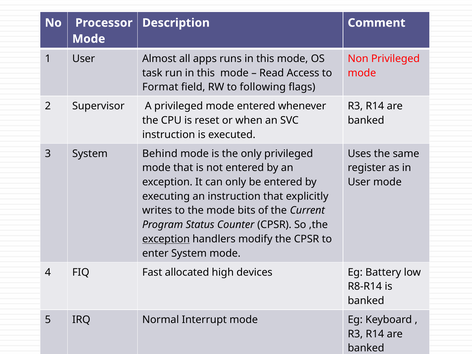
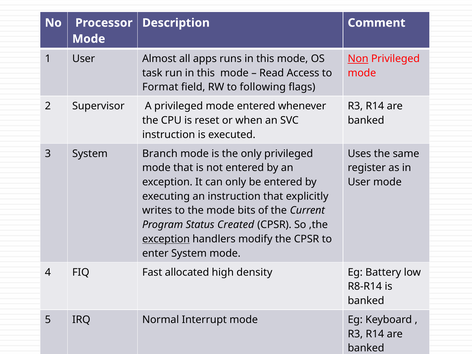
Non at (358, 59) underline: none -> present
Behind: Behind -> Branch
Counter: Counter -> Created
devices: devices -> density
